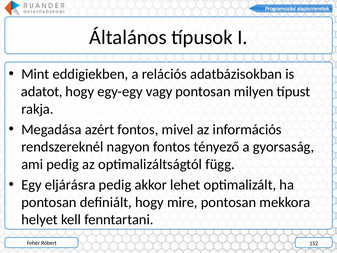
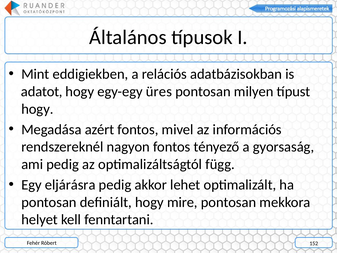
vagy: vagy -> üres
rakja at (37, 109): rakja -> hogy
